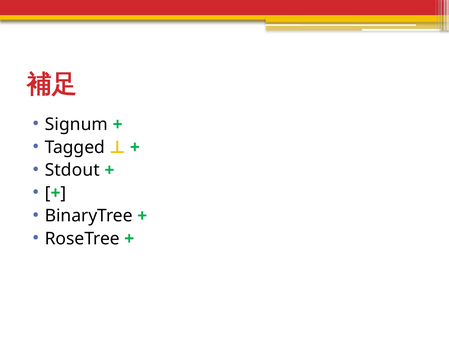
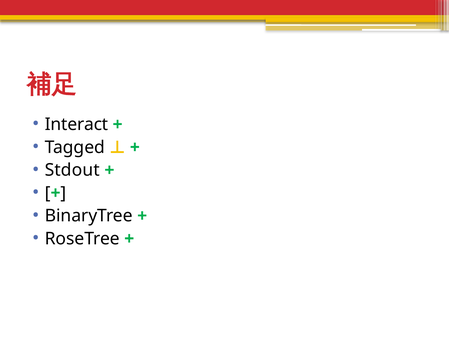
Signum: Signum -> Interact
